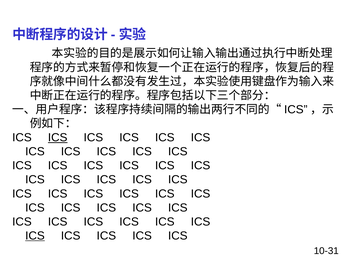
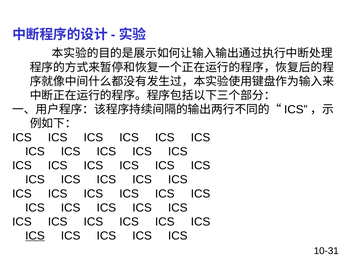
ICS at (58, 138) underline: present -> none
